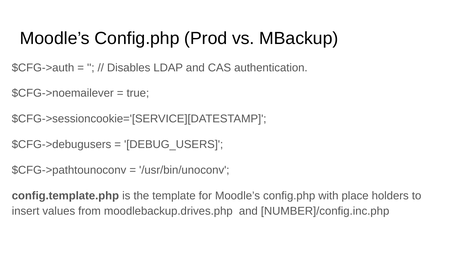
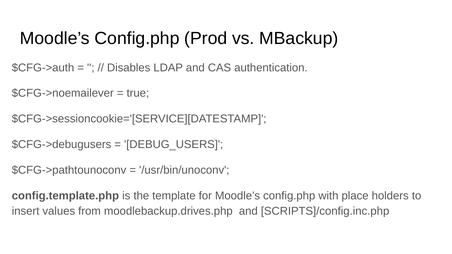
NUMBER]/config.inc.php: NUMBER]/config.inc.php -> SCRIPTS]/config.inc.php
